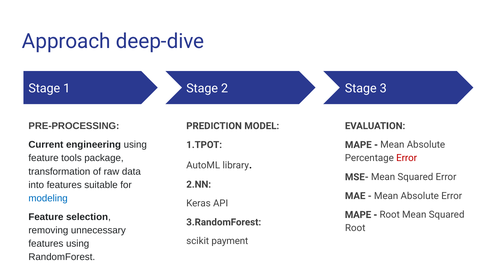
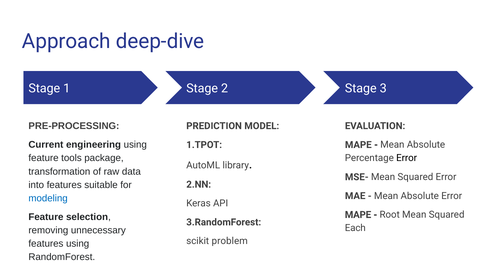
Error at (407, 158) colour: red -> black
Root at (355, 228): Root -> Each
payment: payment -> problem
